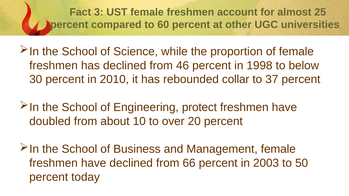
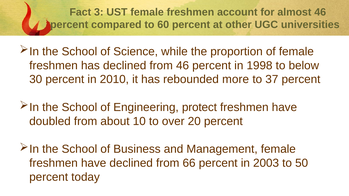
almost 25: 25 -> 46
collar: collar -> more
